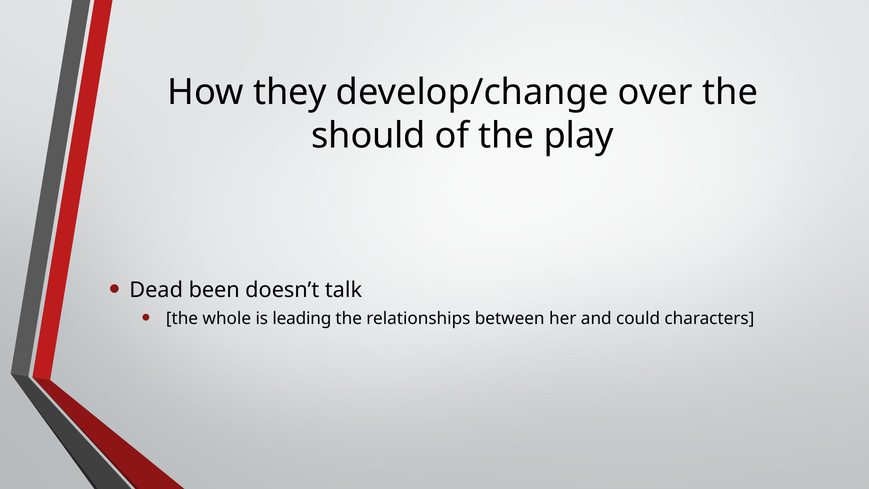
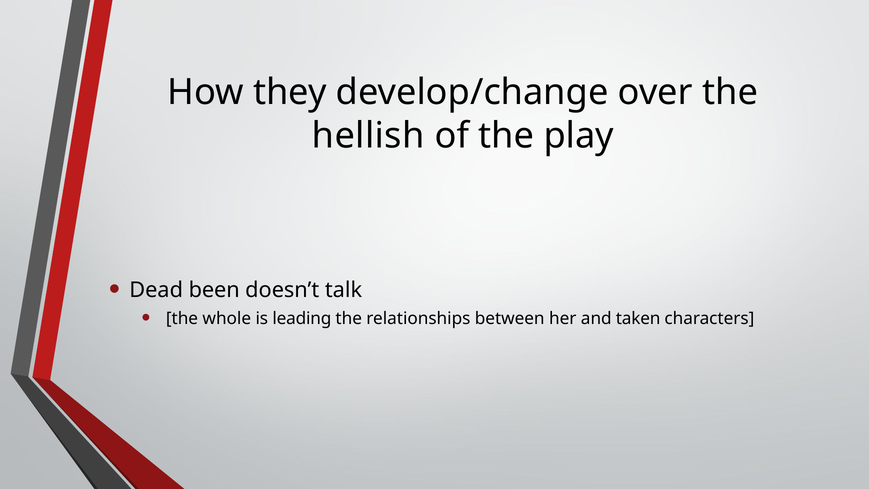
should: should -> hellish
could: could -> taken
